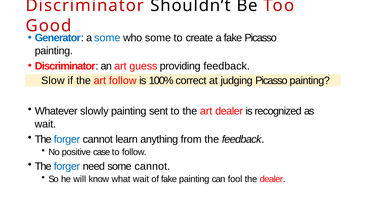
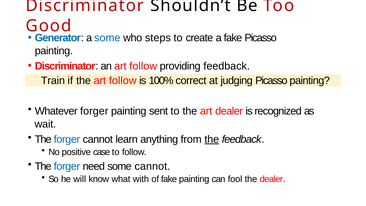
who some: some -> steps
an art guess: guess -> follow
Slow: Slow -> Train
Whatever slowly: slowly -> forger
the at (212, 139) underline: none -> present
what wait: wait -> with
